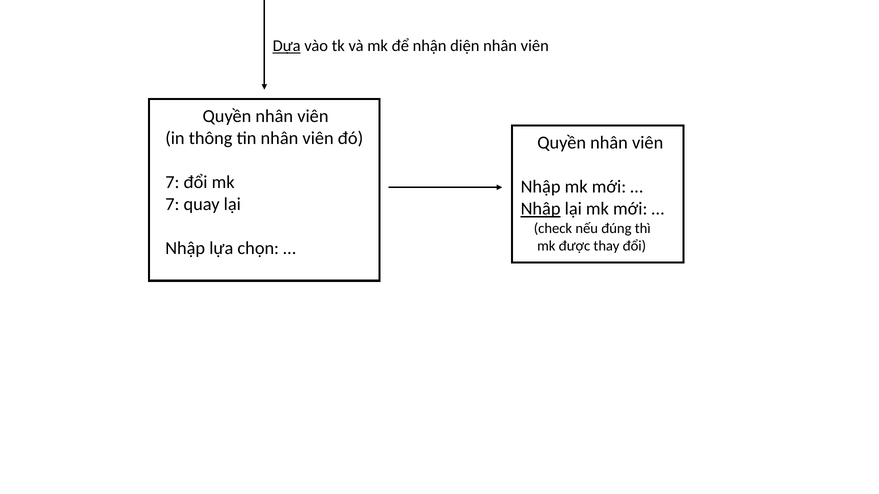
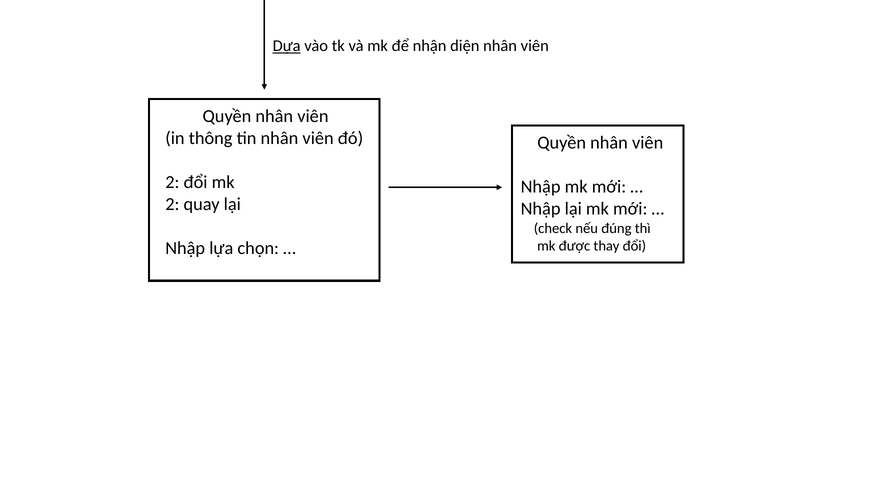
7 at (172, 182): 7 -> 2
7 at (172, 204): 7 -> 2
Nhập at (541, 209) underline: present -> none
